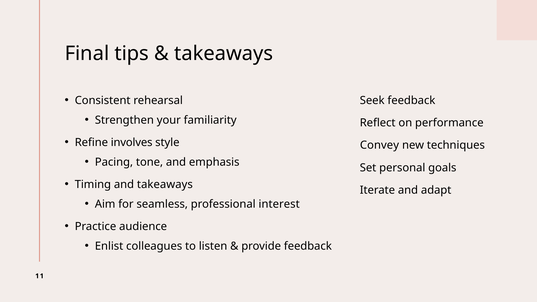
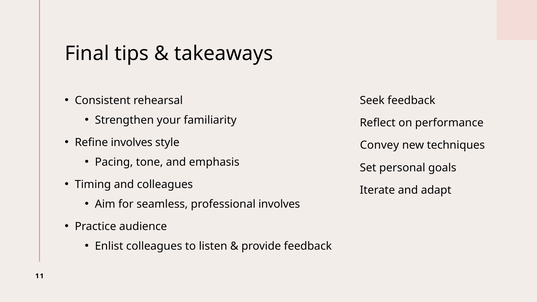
and takeaways: takeaways -> colleagues
professional interest: interest -> involves
